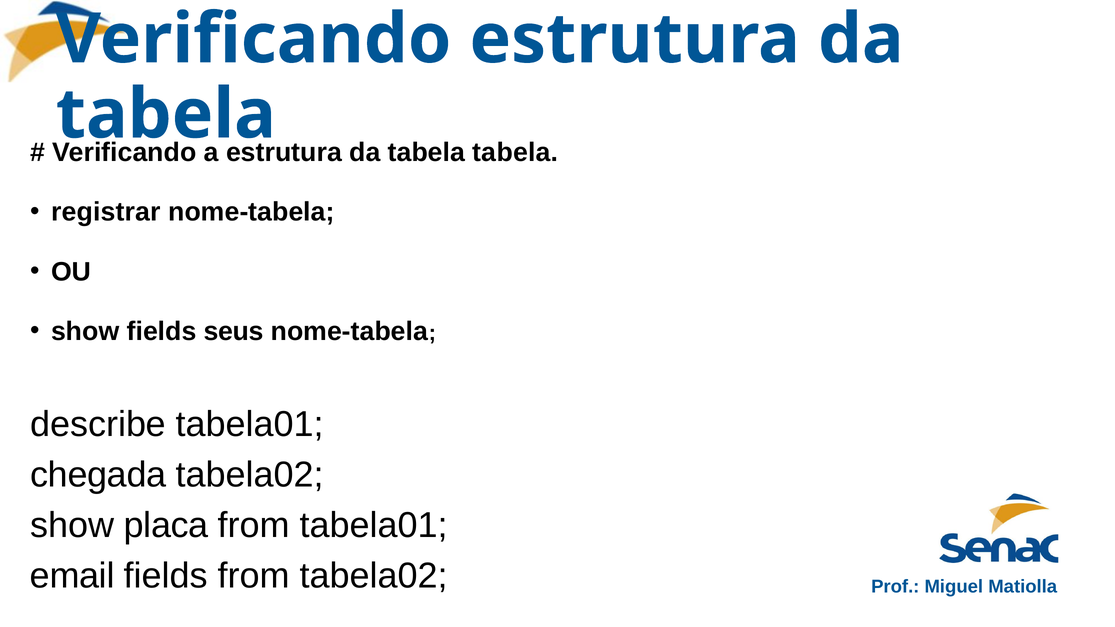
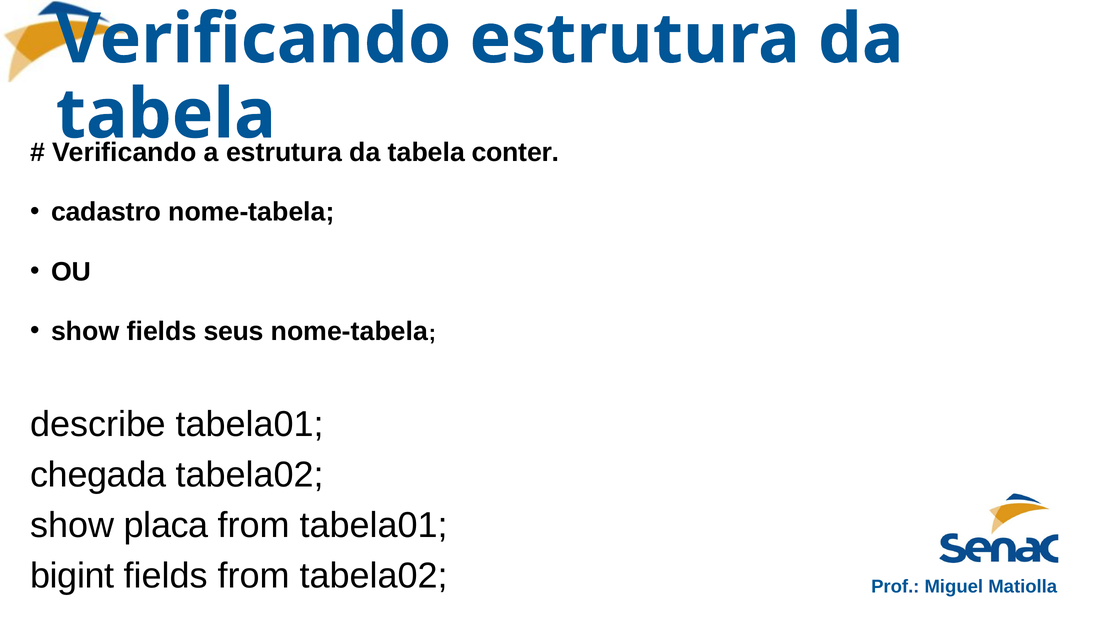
tabela tabela: tabela -> conter
registrar: registrar -> cadastro
email: email -> bigint
